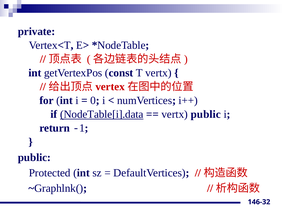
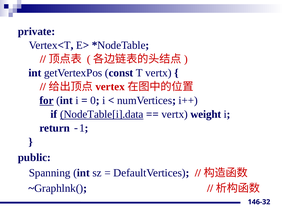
for underline: none -> present
vertx public: public -> weight
Protected: Protected -> Spanning
